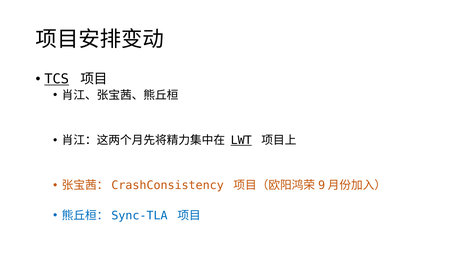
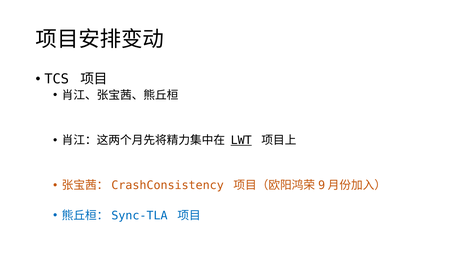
TCS underline: present -> none
